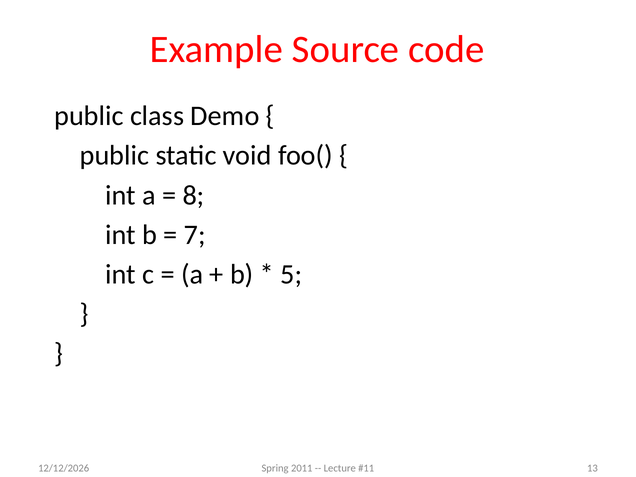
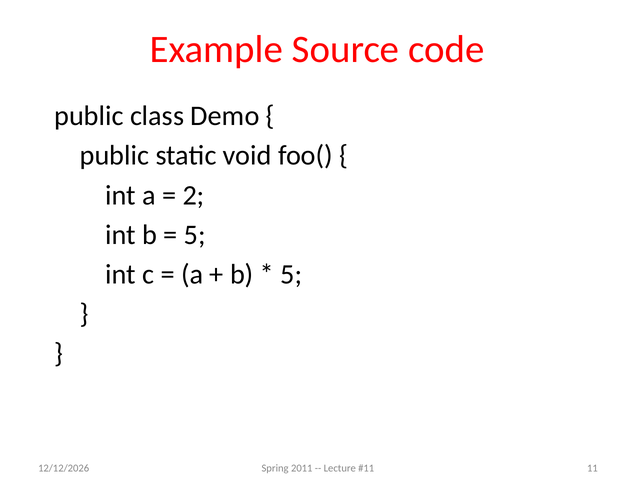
8: 8 -> 2
7 at (195, 235): 7 -> 5
13: 13 -> 11
